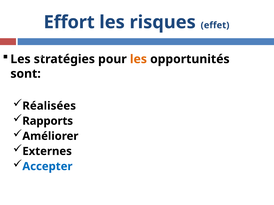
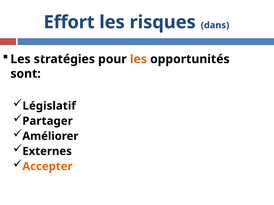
effet: effet -> dans
Réalisées: Réalisées -> Législatif
Rapports: Rapports -> Partager
Accepter colour: blue -> orange
